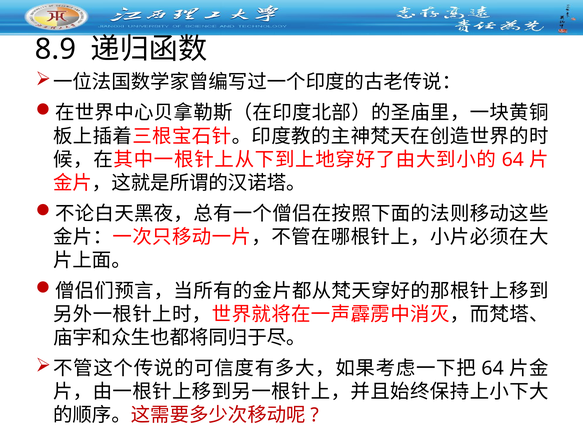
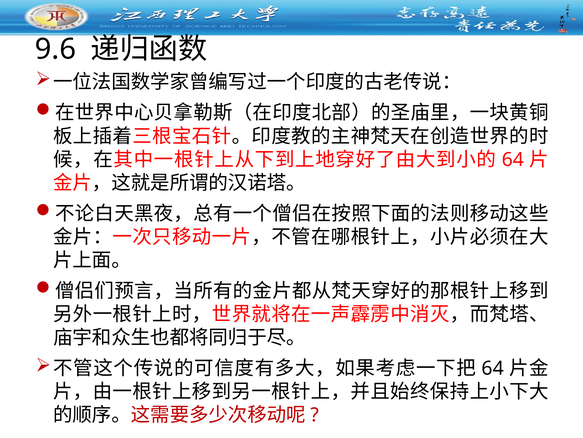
8.9: 8.9 -> 9.6
